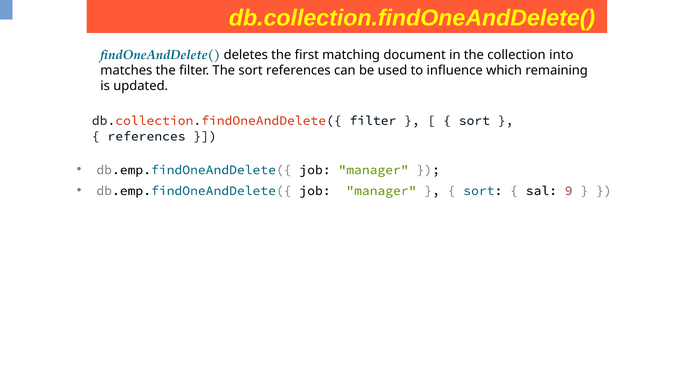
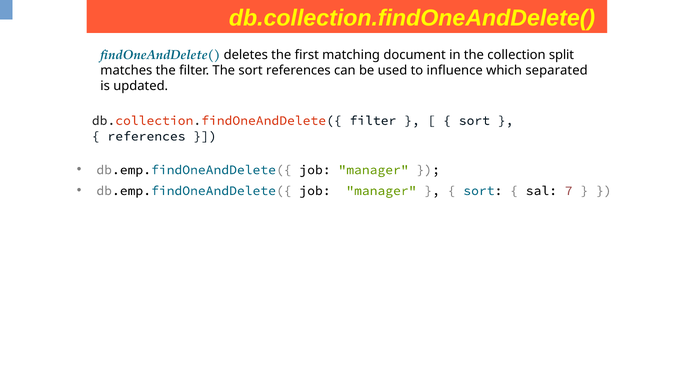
into: into -> split
remaining: remaining -> separated
9: 9 -> 7
